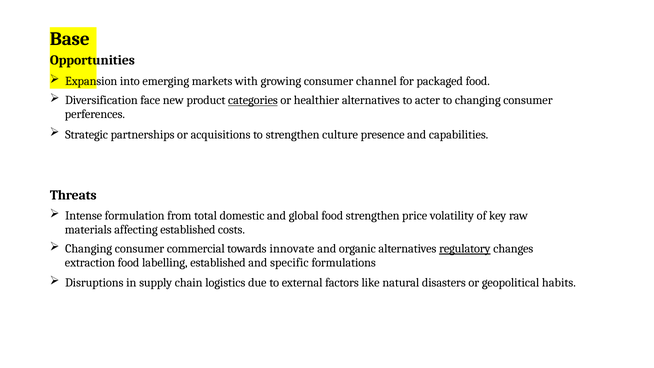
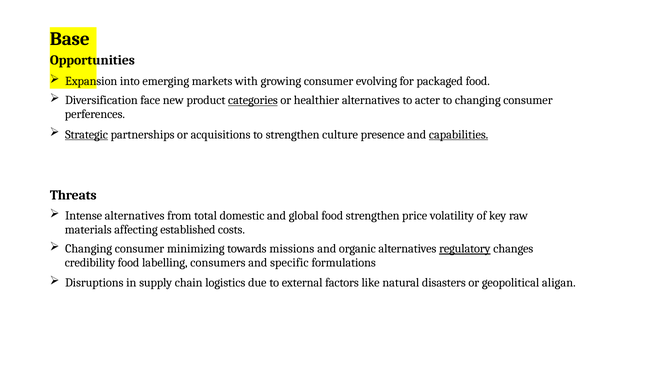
channel: channel -> evolving
Strategic underline: none -> present
capabilities underline: none -> present
Intense formulation: formulation -> alternatives
commercial: commercial -> minimizing
innovate: innovate -> missions
extraction: extraction -> credibility
labelling established: established -> consumers
habits: habits -> aligan
